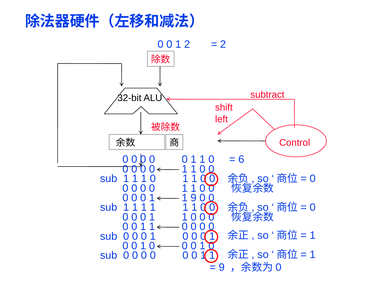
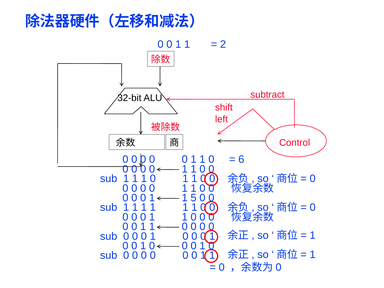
2 at (187, 44): 2 -> 1
1 9: 9 -> 5
9 at (222, 267): 9 -> 0
